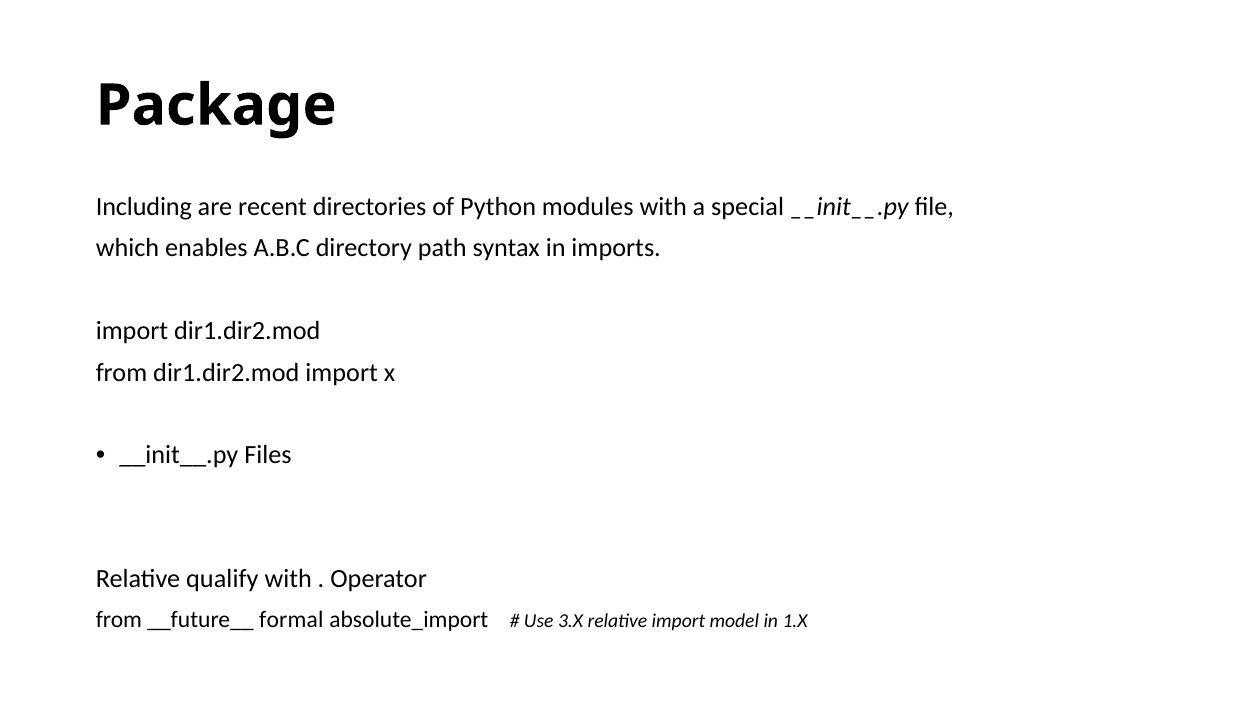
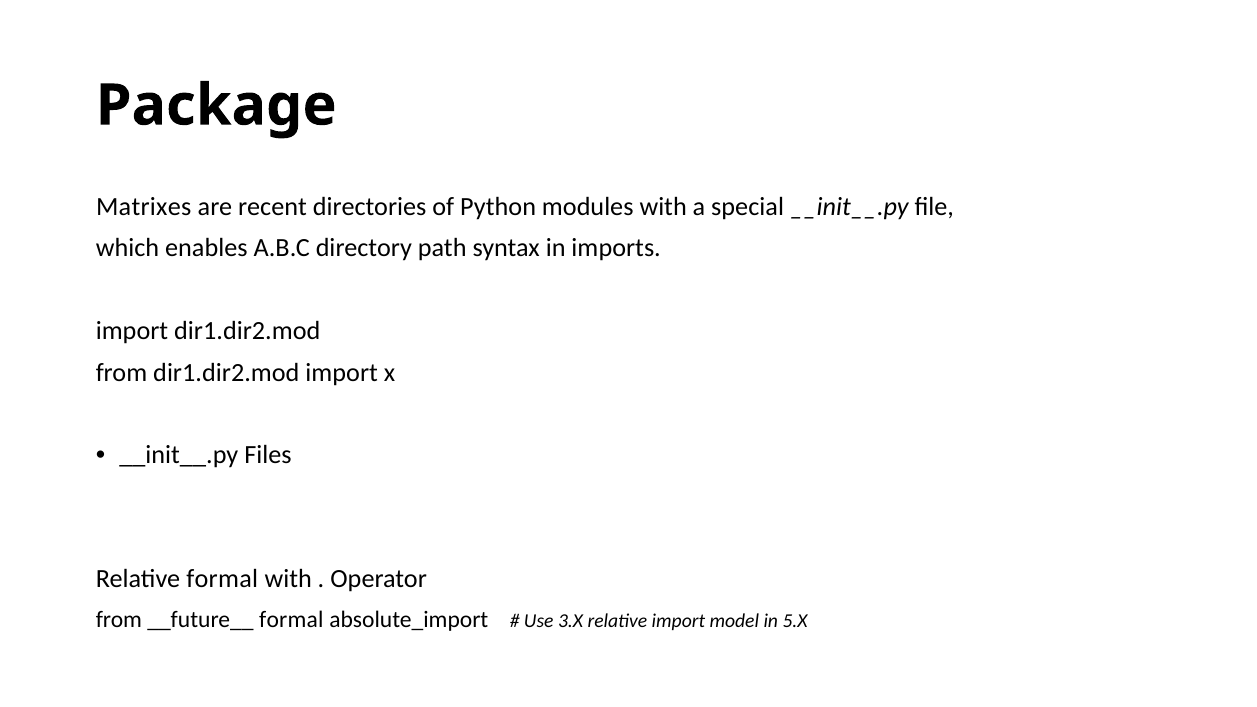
Including: Including -> Matrixes
Relative qualify: qualify -> formal
1.X: 1.X -> 5.X
